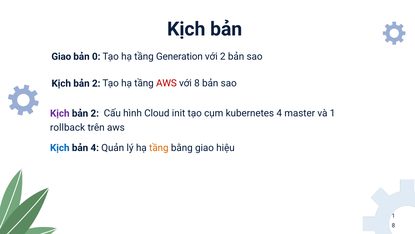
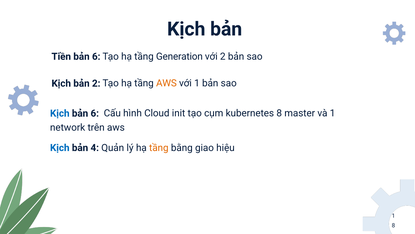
Giao at (61, 56): Giao -> Tiền
0 at (96, 56): 0 -> 6
AWS at (166, 83) colour: red -> orange
với 8: 8 -> 1
Kịch at (60, 113) colour: purple -> blue
2 at (95, 113): 2 -> 6
kubernetes 4: 4 -> 8
rollback: rollback -> network
